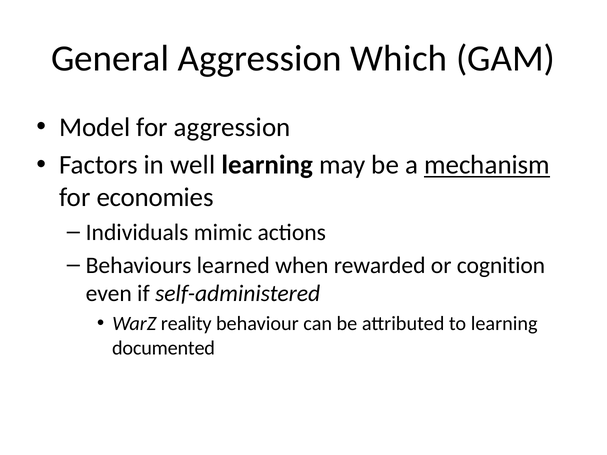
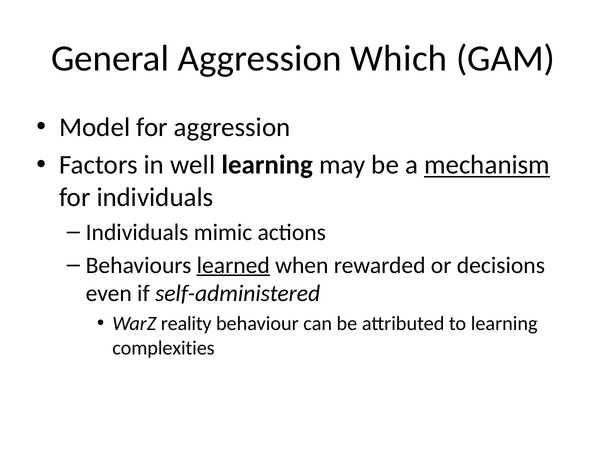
for economies: economies -> individuals
learned underline: none -> present
cognition: cognition -> decisions
documented: documented -> complexities
